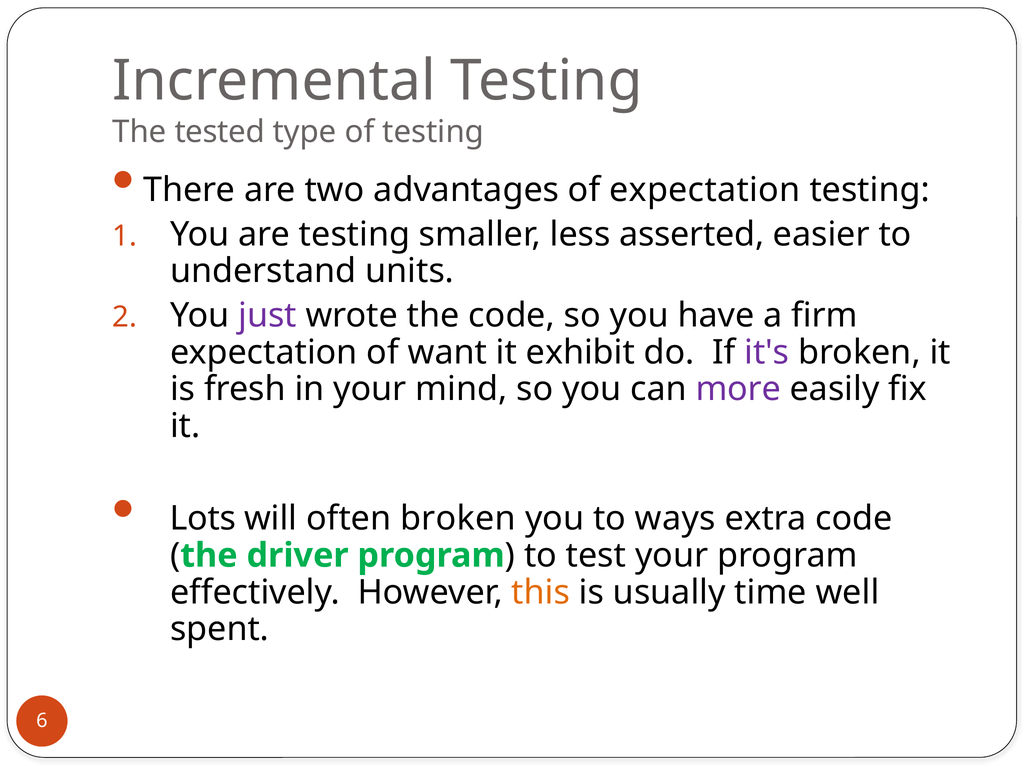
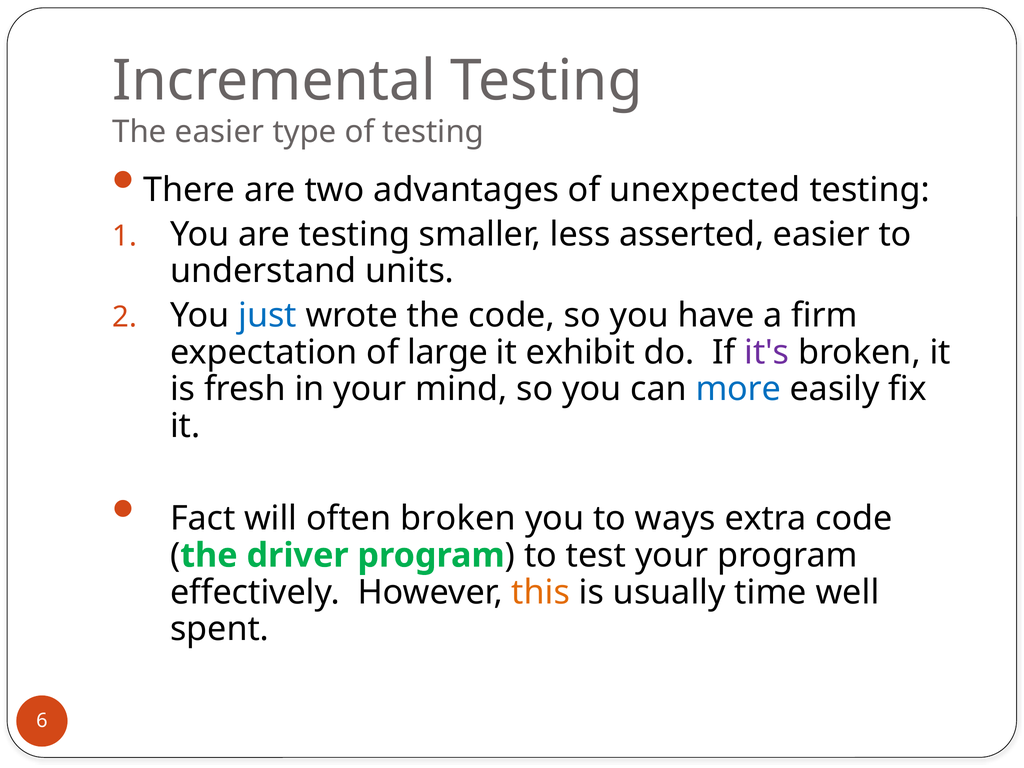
The tested: tested -> easier
of expectation: expectation -> unexpected
just colour: purple -> blue
want: want -> large
more colour: purple -> blue
Lots: Lots -> Fact
